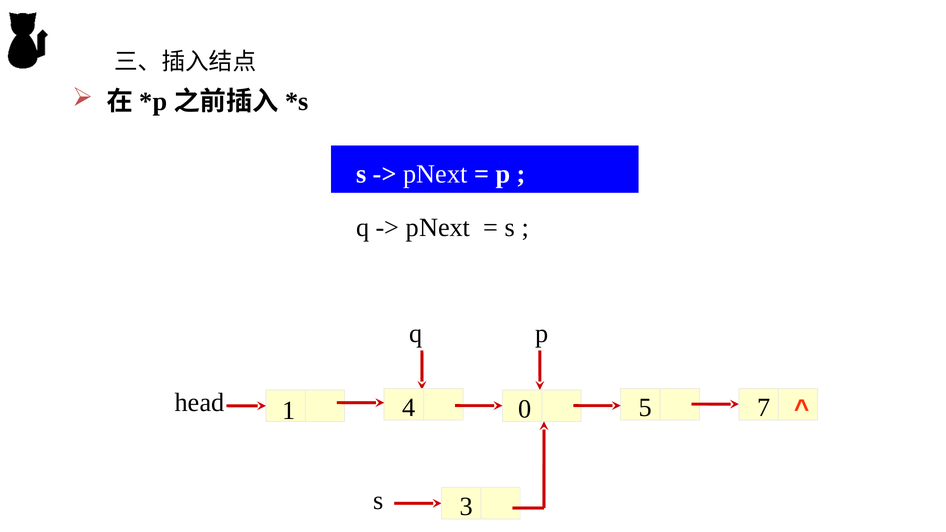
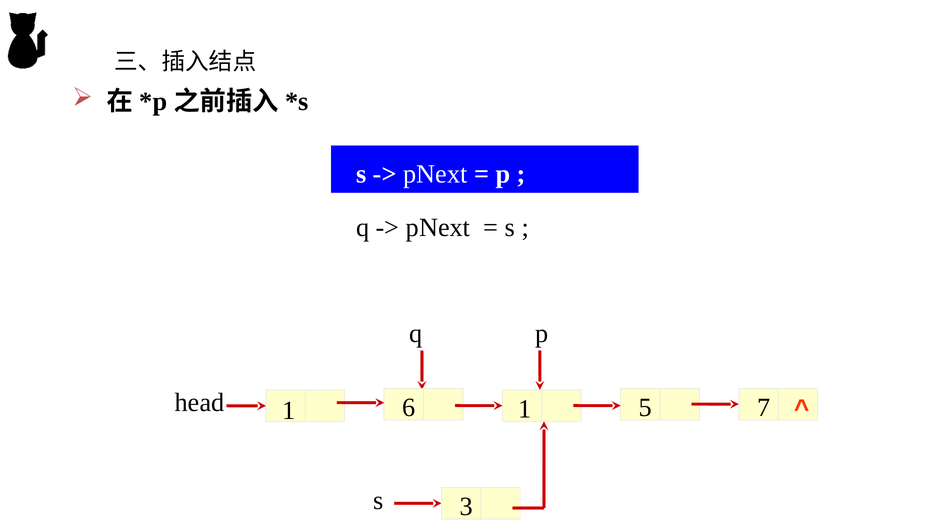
head 0: 0 -> 1
4: 4 -> 6
